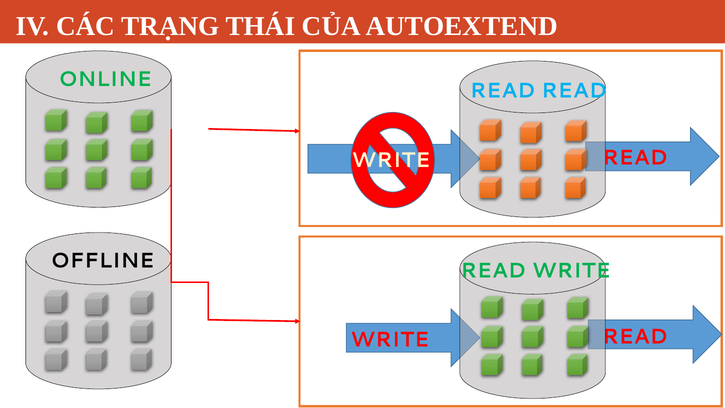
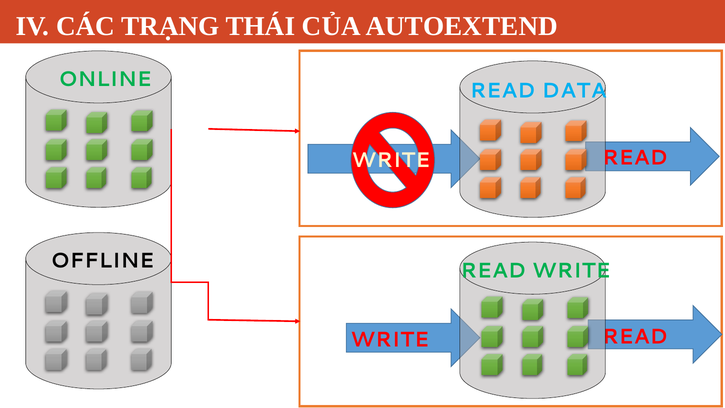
READ at (574, 91): READ -> DATA
